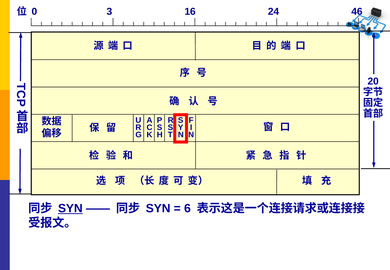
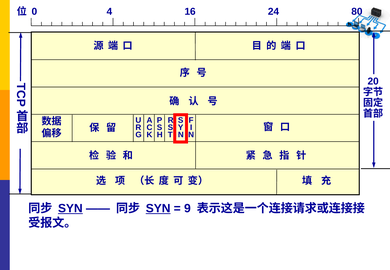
3: 3 -> 4
46: 46 -> 80
SYN at (158, 208) underline: none -> present
6: 6 -> 9
